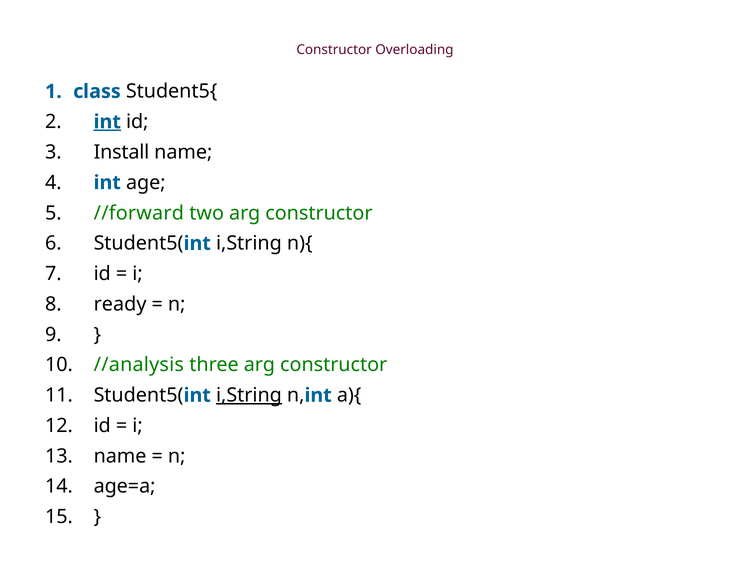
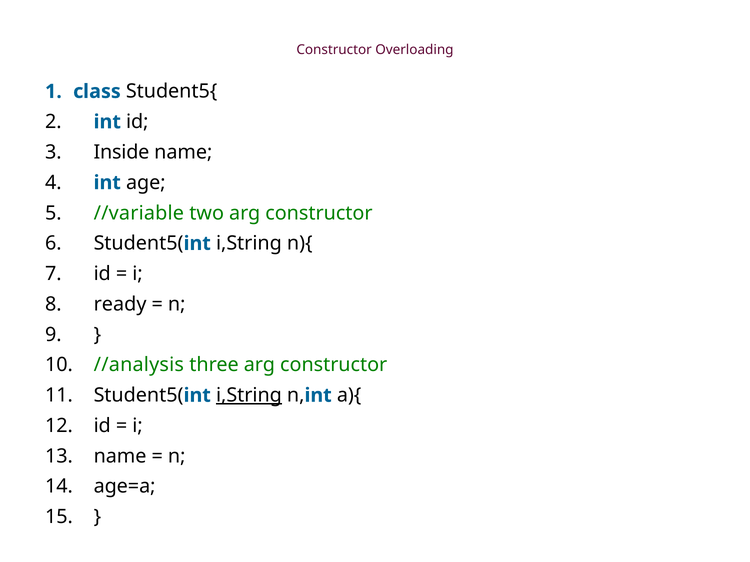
int at (107, 122) underline: present -> none
Install: Install -> Inside
//forward: //forward -> //variable
